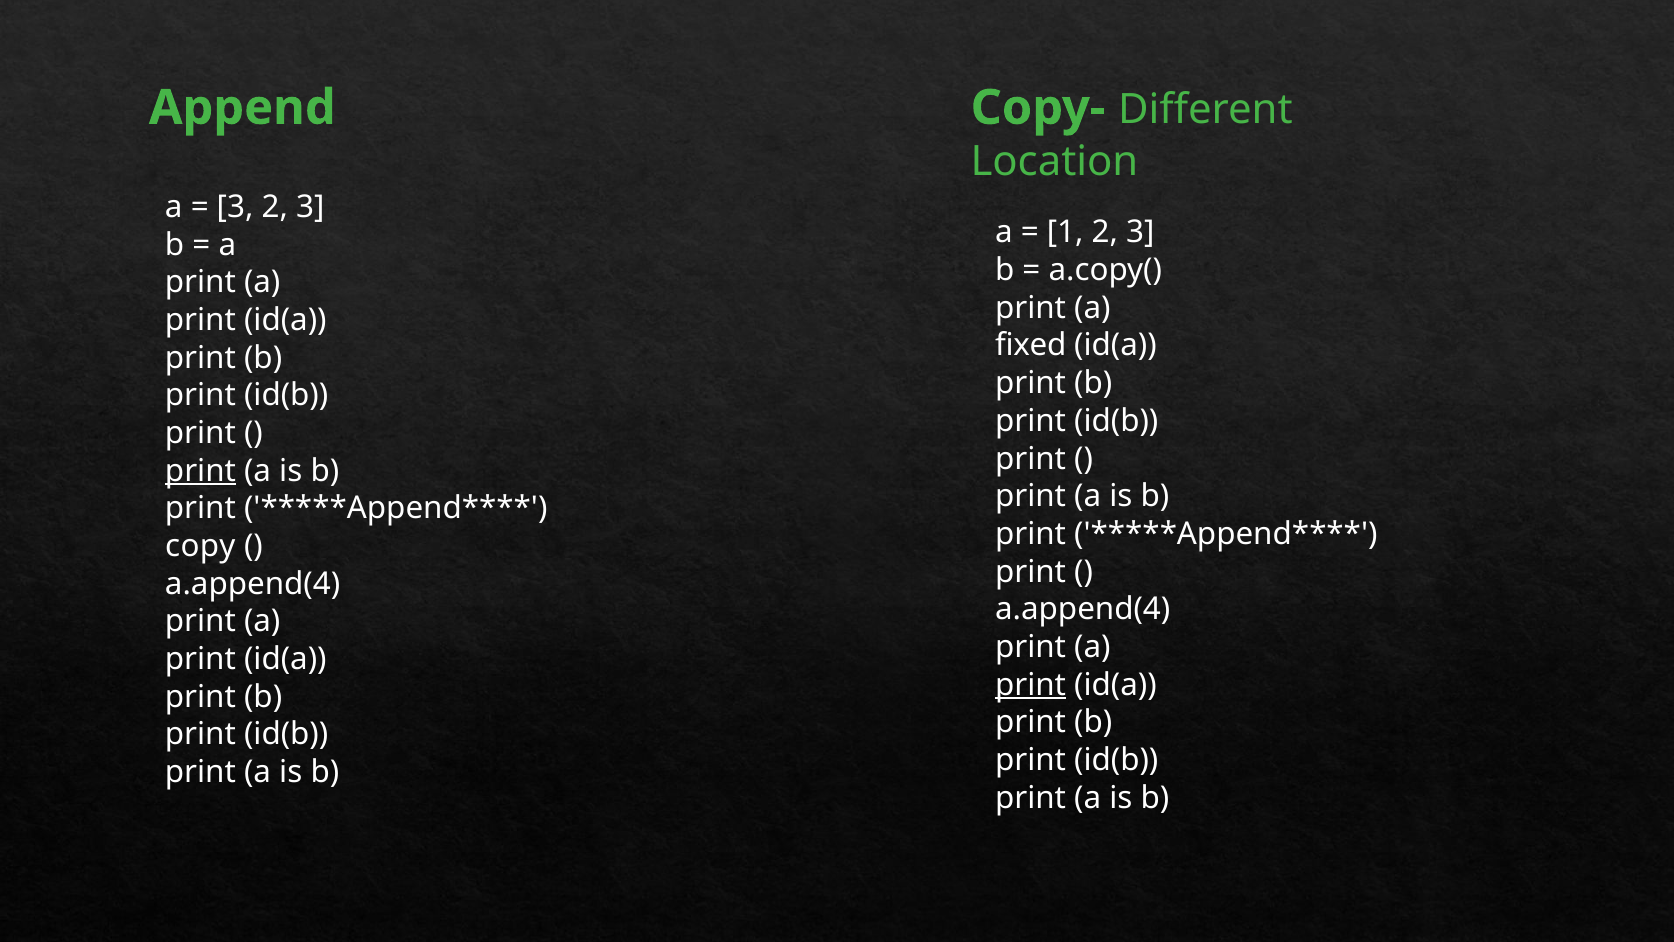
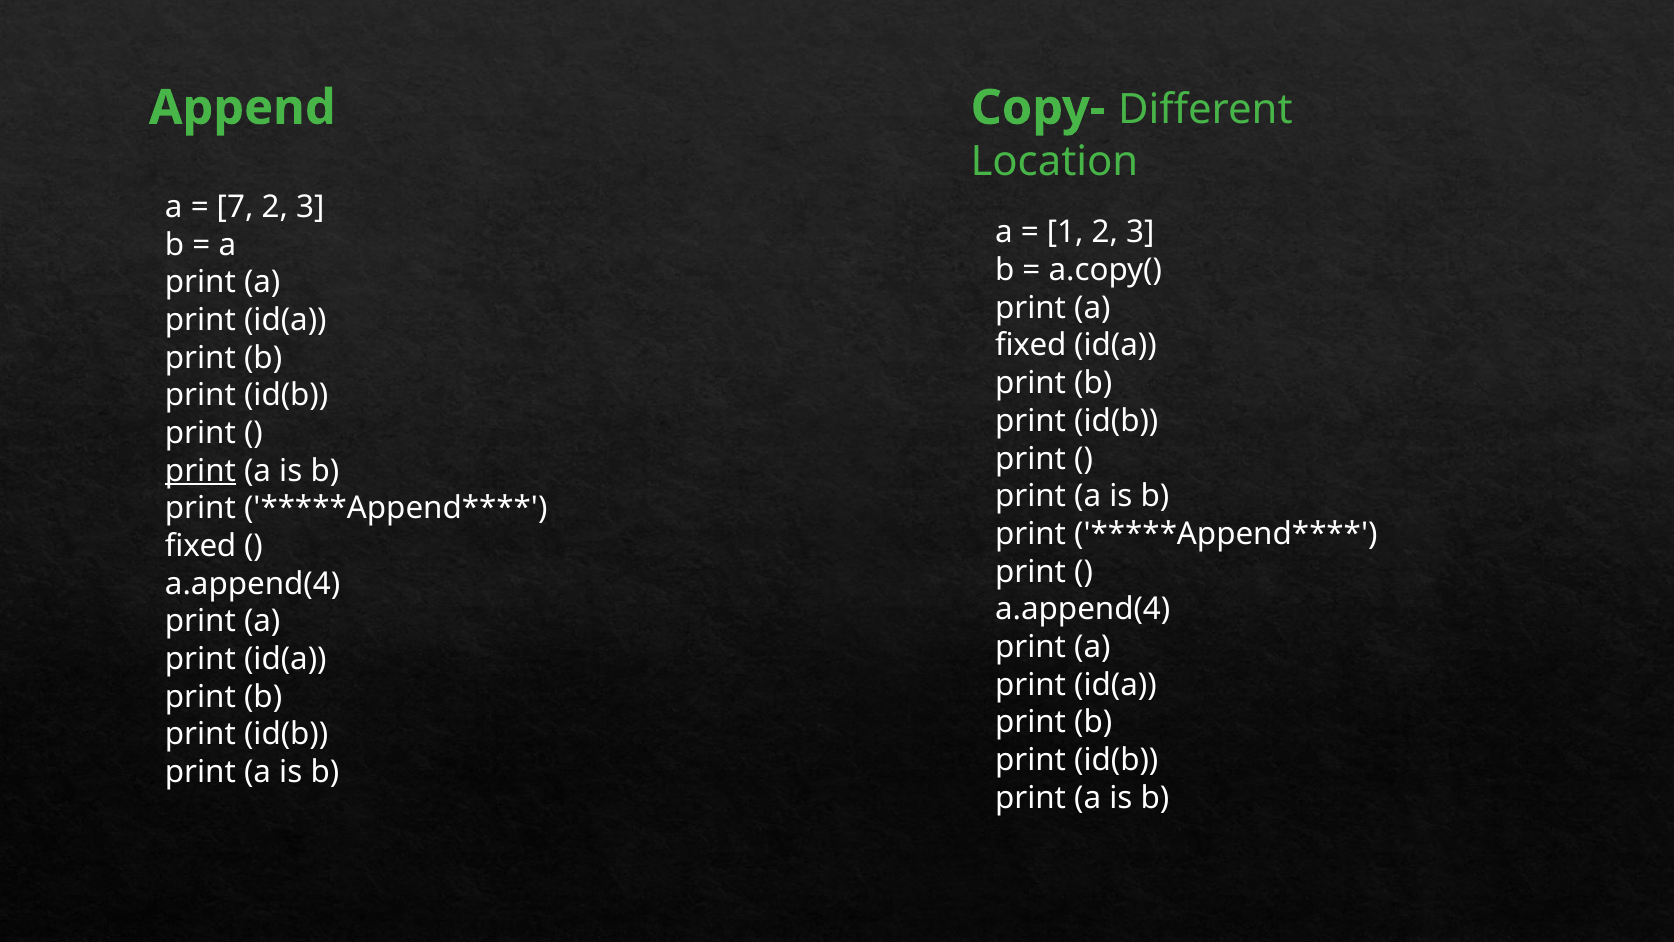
3 at (235, 207): 3 -> 7
copy at (200, 546): copy -> fixed
print at (1031, 684) underline: present -> none
